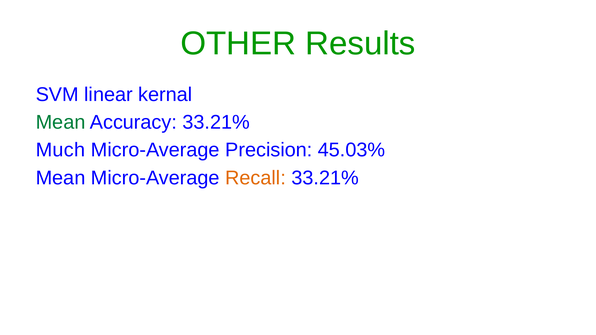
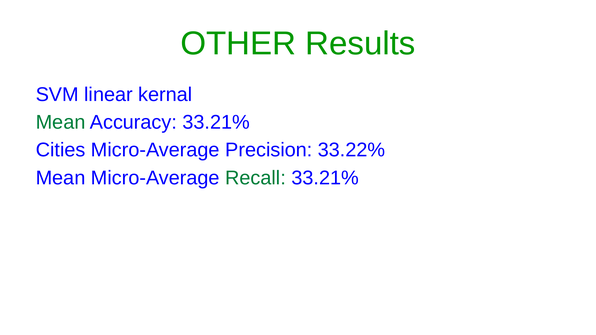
Much: Much -> Cities
45.03%: 45.03% -> 33.22%
Recall colour: orange -> green
